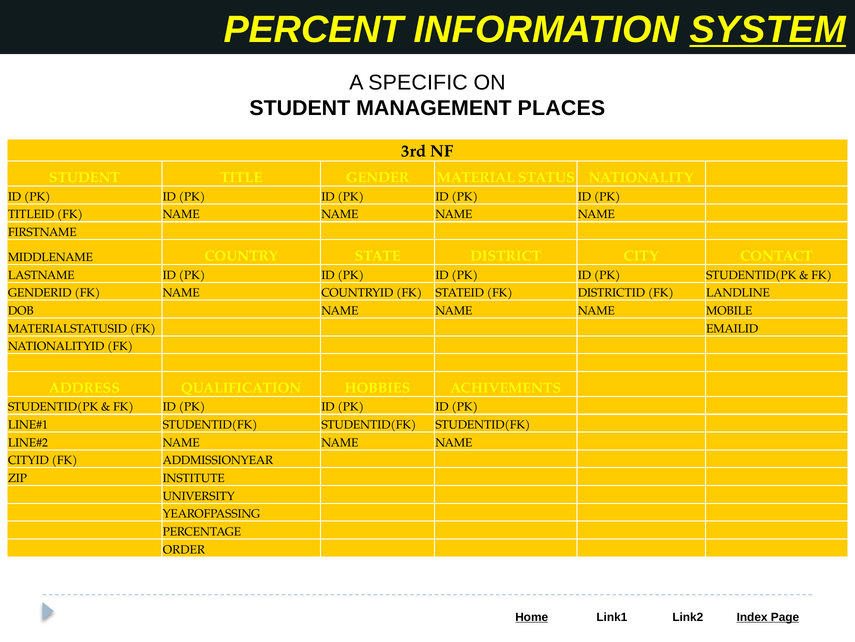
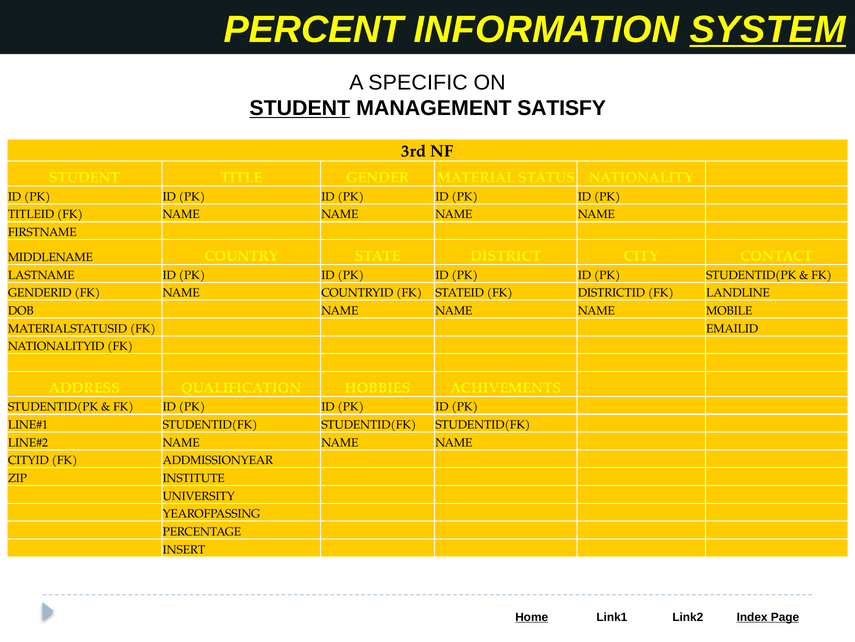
STUDENT at (300, 108) underline: none -> present
PLACES: PLACES -> SATISFY
ORDER: ORDER -> INSERT
